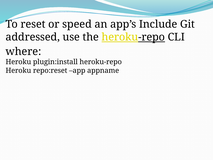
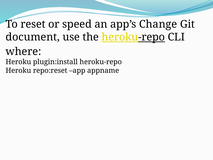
Include: Include -> Change
addressed: addressed -> document
